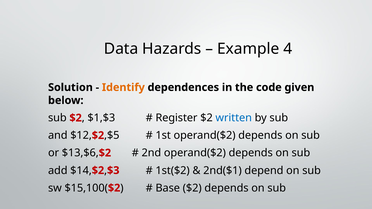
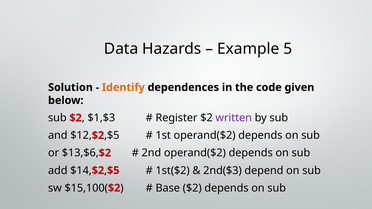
4: 4 -> 5
written colour: blue -> purple
$3: $3 -> $5
2nd($1: 2nd($1 -> 2nd($3
